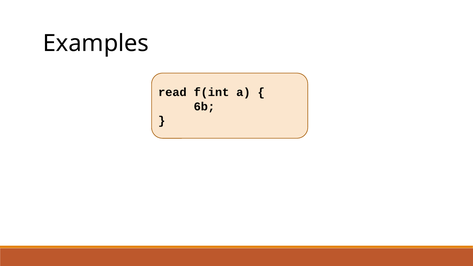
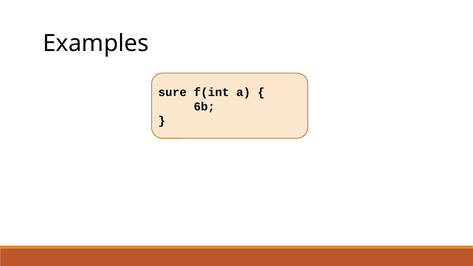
read: read -> sure
